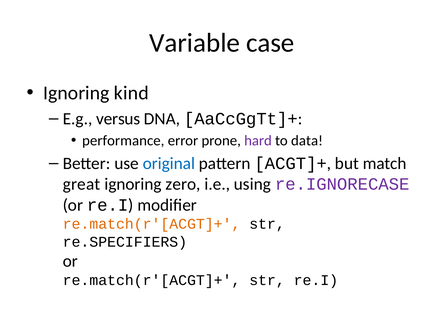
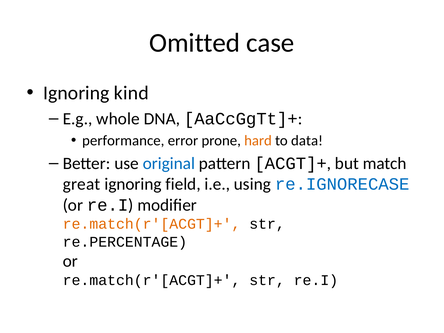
Variable: Variable -> Omitted
versus: versus -> whole
hard colour: purple -> orange
zero: zero -> field
re.IGNORECASE colour: purple -> blue
re.SPECIFIERS: re.SPECIFIERS -> re.PERCENTAGE
